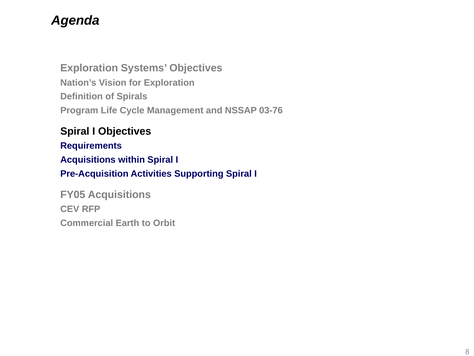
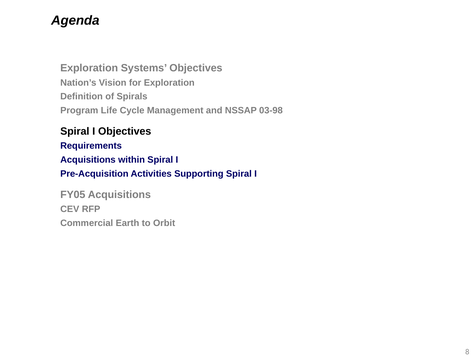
03-76: 03-76 -> 03-98
